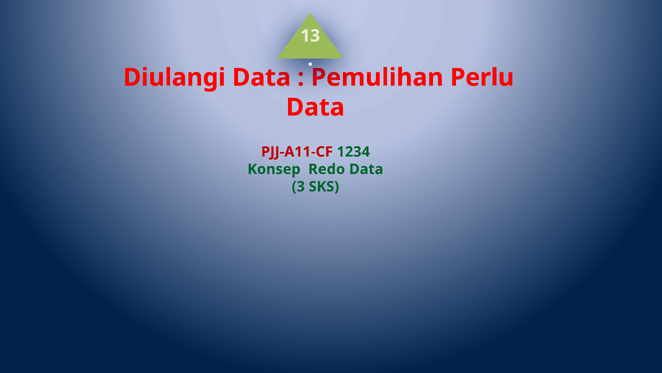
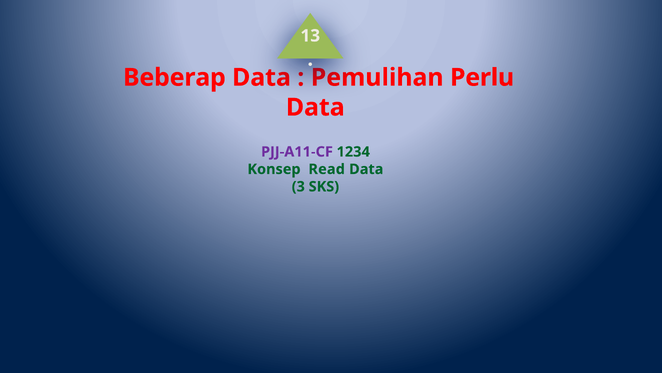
Diulangi: Diulangi -> Beberap
PJJ-A11-CF colour: red -> purple
Redo: Redo -> Read
